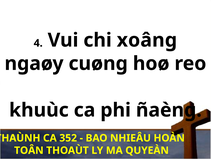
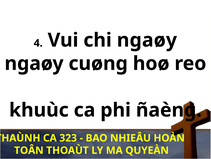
chi xoâng: xoâng -> ngaøy
352: 352 -> 323
